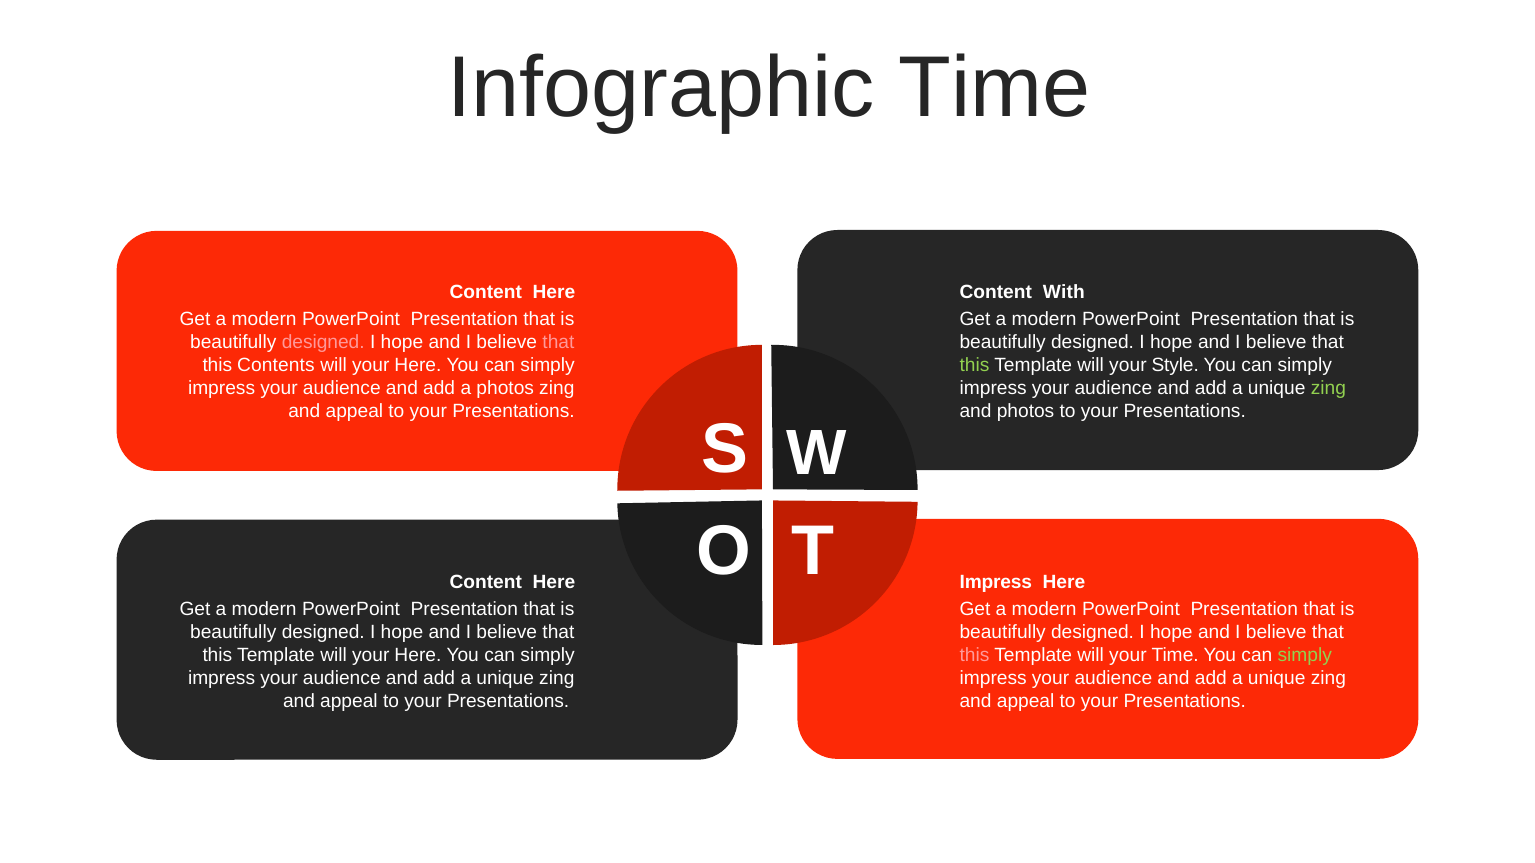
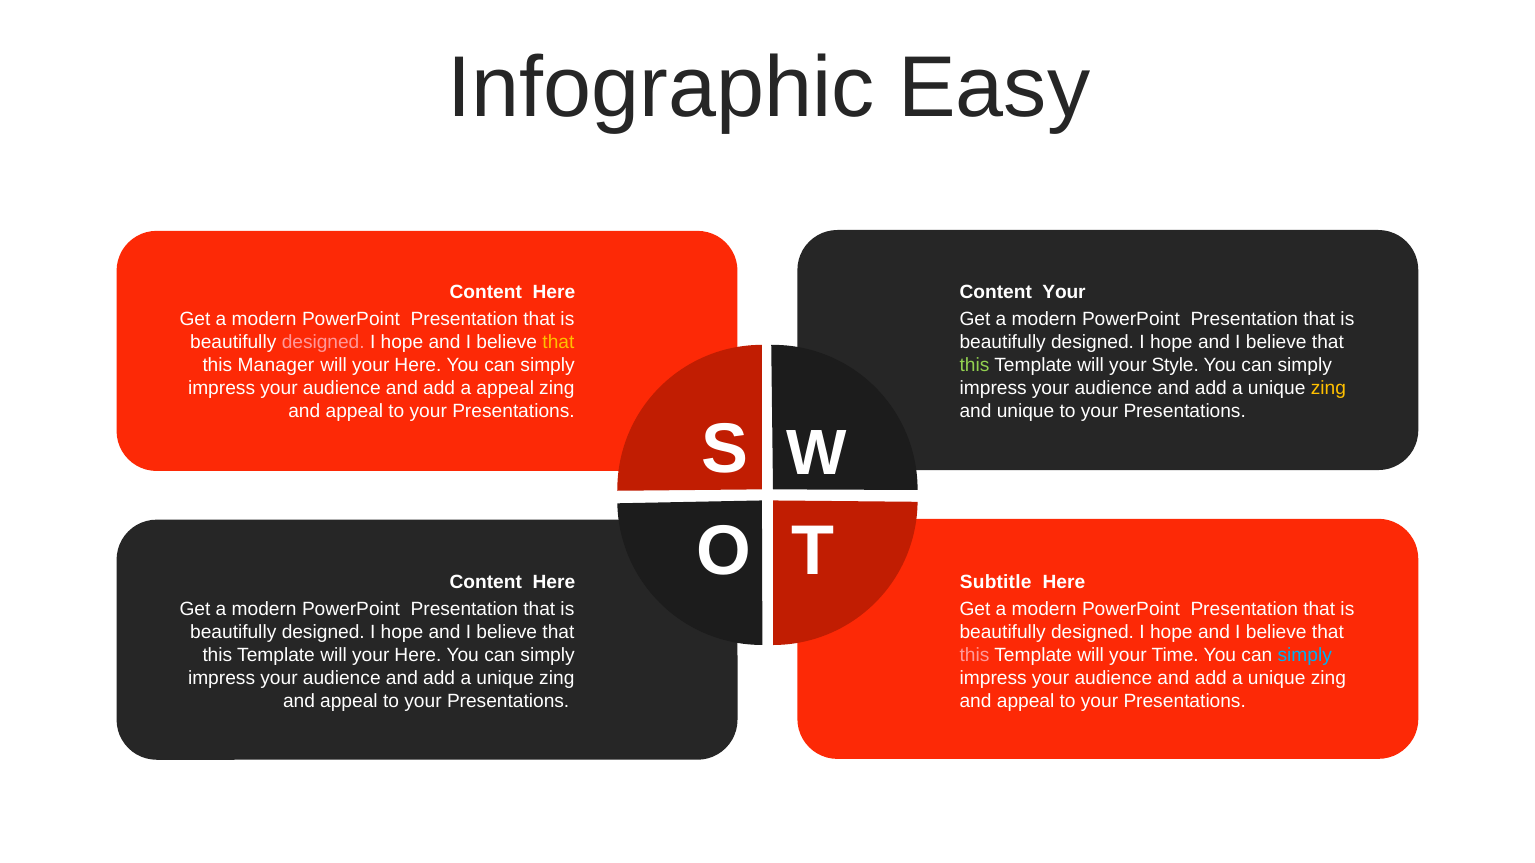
Infographic Time: Time -> Easy
Content With: With -> Your
that at (558, 342) colour: pink -> yellow
Contents: Contents -> Manager
a photos: photos -> appeal
zing at (1328, 388) colour: light green -> yellow
and photos: photos -> unique
Impress at (996, 582): Impress -> Subtitle
simply at (1305, 655) colour: light green -> light blue
